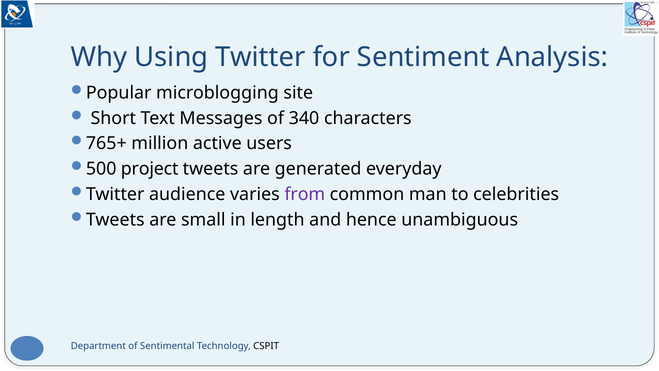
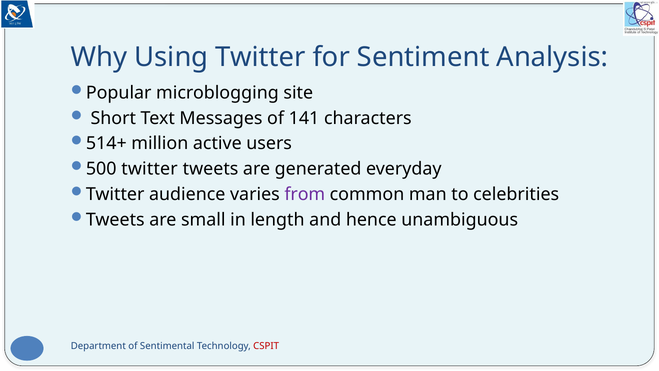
340: 340 -> 141
765+: 765+ -> 514+
500 project: project -> twitter
CSPIT colour: black -> red
